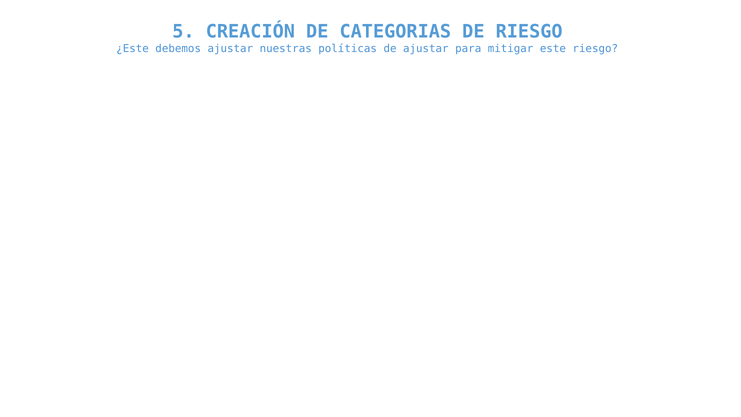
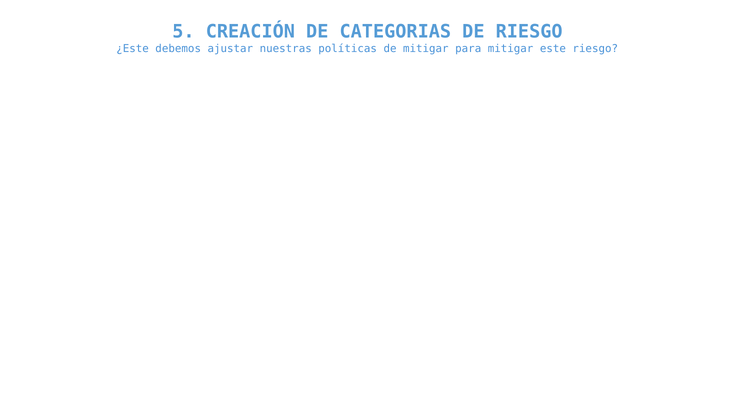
de ajustar: ajustar -> mitigar
